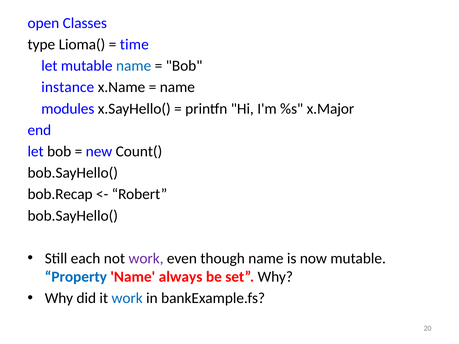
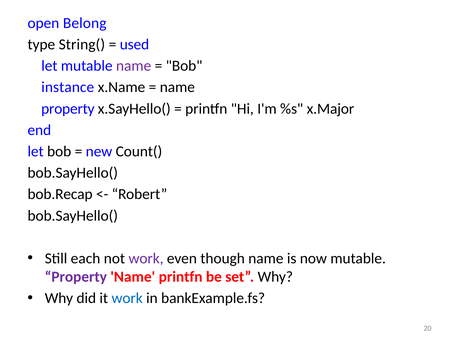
Classes: Classes -> Belong
Lioma(: Lioma( -> String(
time: time -> used
name at (134, 66) colour: blue -> purple
modules at (68, 109): modules -> property
Property at (76, 277) colour: blue -> purple
Name always: always -> printfn
